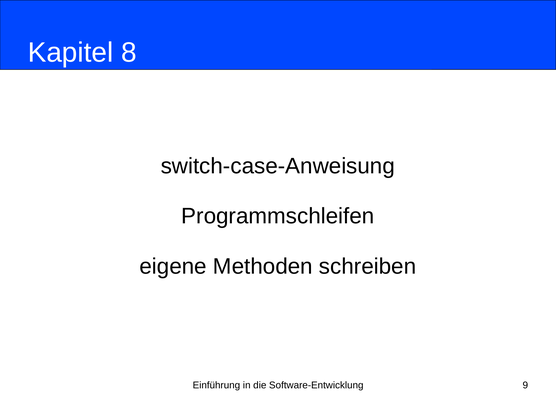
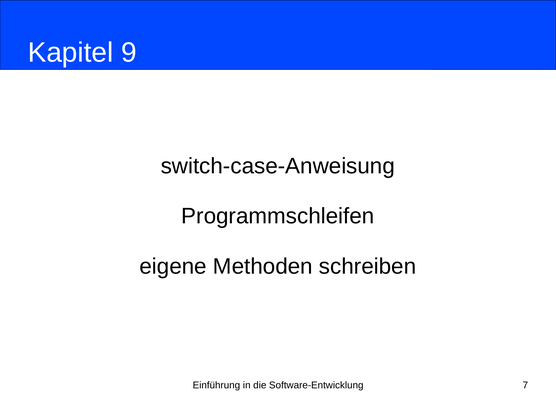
8: 8 -> 9
9: 9 -> 7
